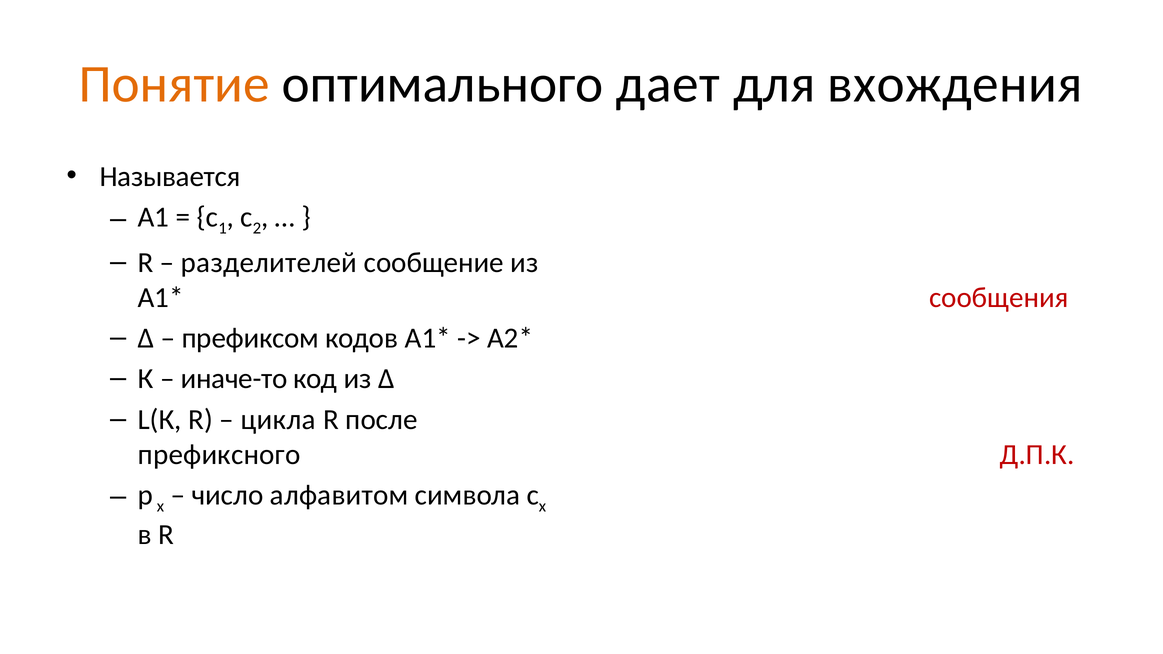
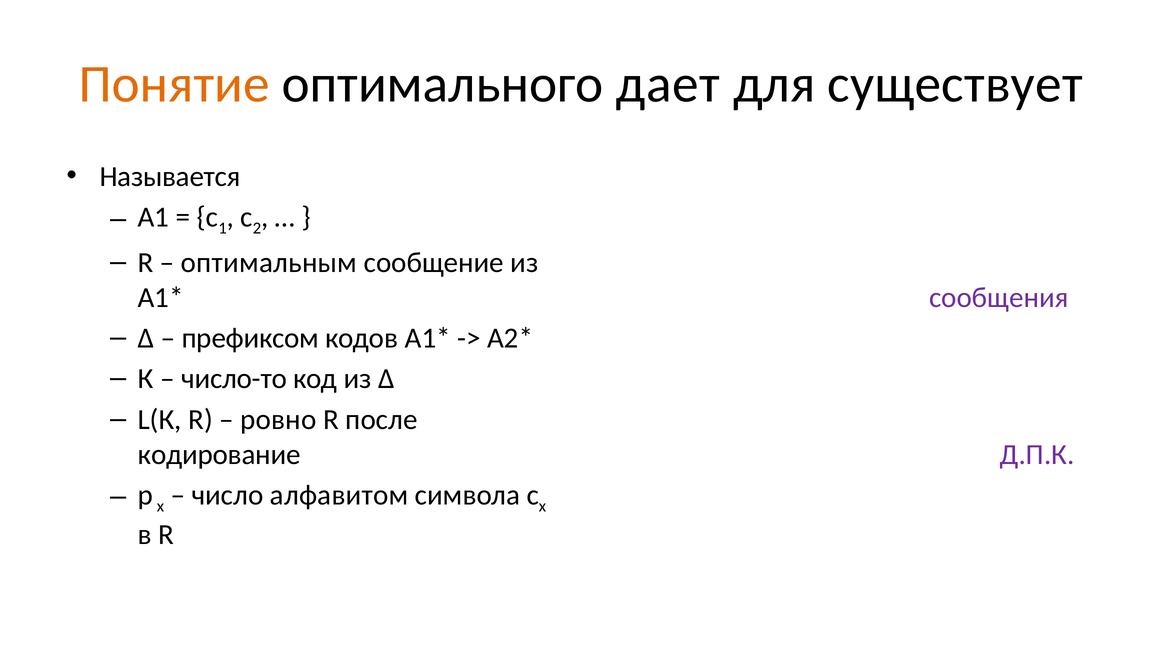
вхождения: вхождения -> существует
разделителей at (269, 263): разделителей -> оптимальным
сообщения colour: red -> purple
иначе-то: иначе-то -> число-то
цикла: цикла -> ровно
Д.П.К colour: red -> purple
префиксного: префиксного -> кодирование
